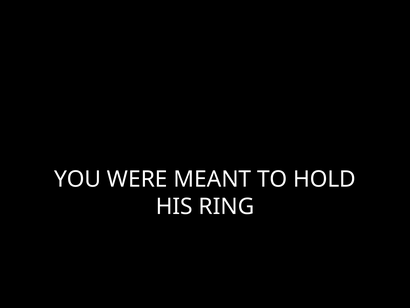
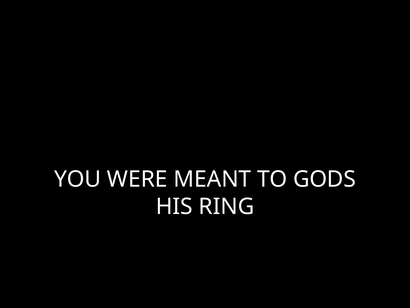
HOLD: HOLD -> GODS
